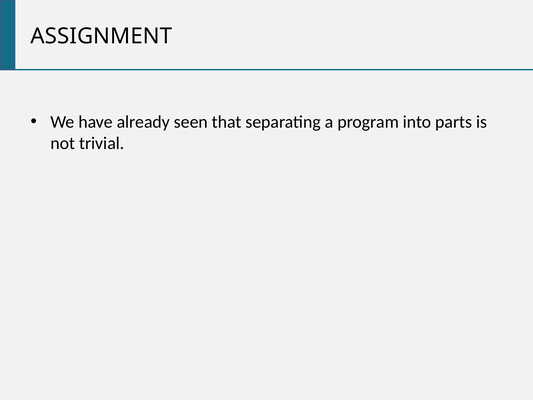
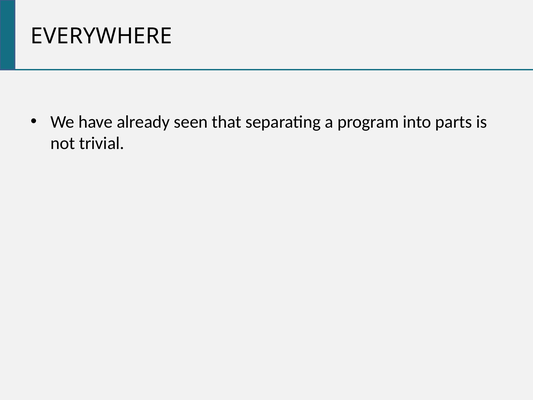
ASSIGNMENT: ASSIGNMENT -> EVERYWHERE
